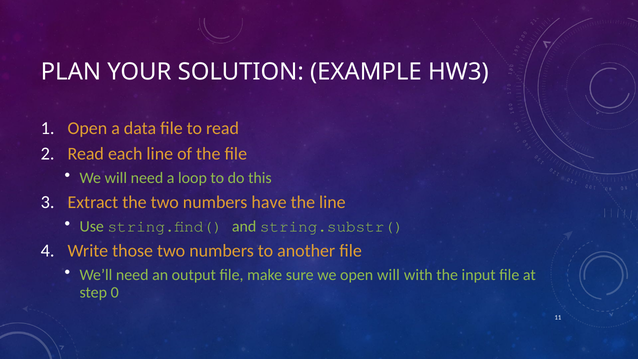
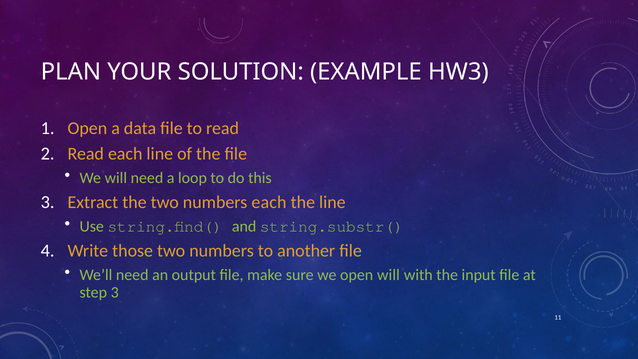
numbers have: have -> each
step 0: 0 -> 3
